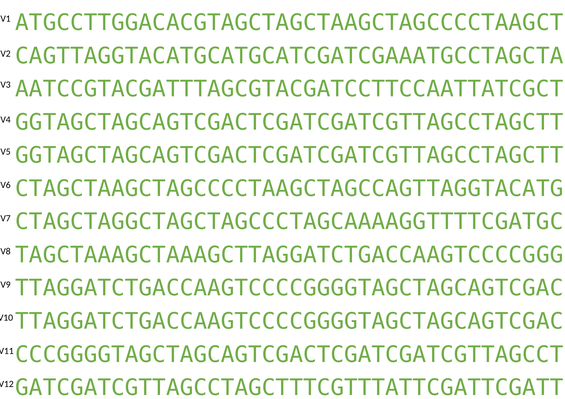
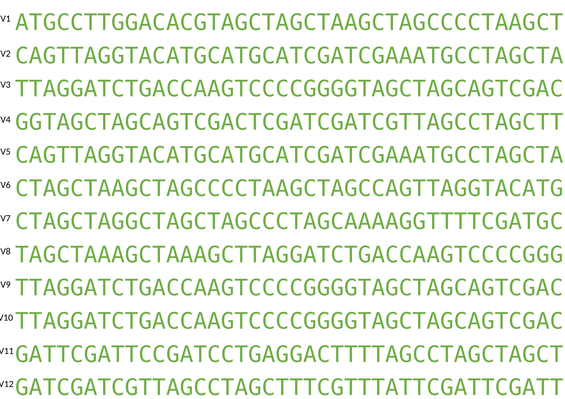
AATCCGTACGATTTAGCGTACGATCCTTCCAATTATCGCT at (289, 89): AATCCGTACGATTTAGCGTACGATCCTTCCAATTATCGCT -> TTAGGATCTGACCAAGTCCCCGGGGTAGCTAGCAGTCGAC
GGTAGCTAGCAGTCGACTCGATCGATCGTTAGCCTAGCTT at (289, 156): GGTAGCTAGCAGTCGACTCGATCGATCGTTAGCCTAGCTT -> CAGTTAGGTACATGCATGCATCGATCGAAATGCCTAGCTA
CCCGGGGTAGCTAGCAGTCGACTCGATCGATCGTTAGCCT: CCCGGGGTAGCTAGCAGTCGACTCGATCGATCGTTAGCCT -> GATTCGATTCCGATCCTGAGGACTTTTAGCCTAGCTAGCT
